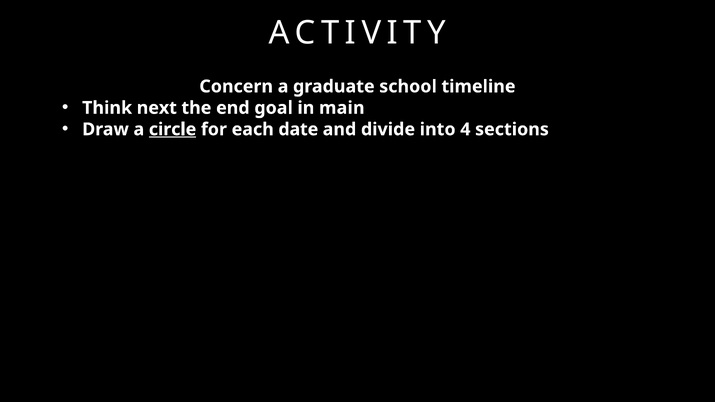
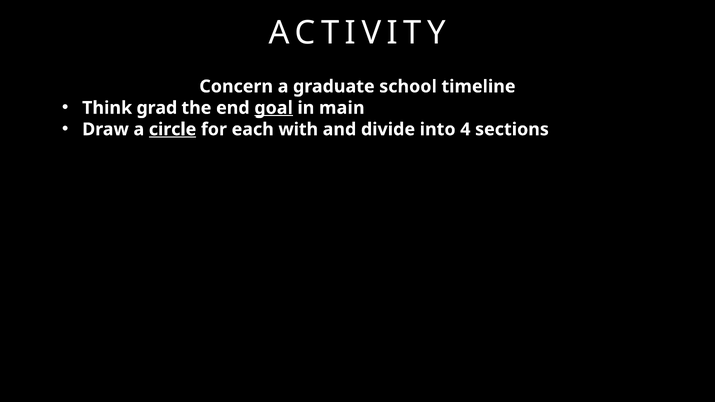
next: next -> grad
goal underline: none -> present
date: date -> with
